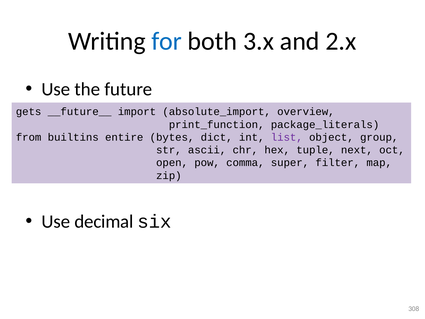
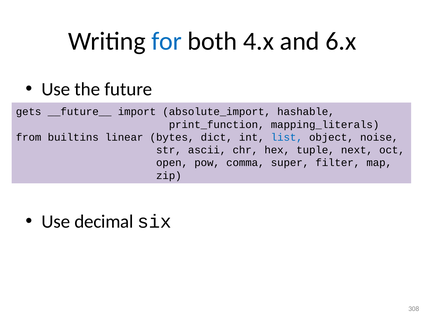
3.x: 3.x -> 4.x
2.x: 2.x -> 6.x
overview: overview -> hashable
package_literals: package_literals -> mapping_literals
entire: entire -> linear
list colour: purple -> blue
group: group -> noise
